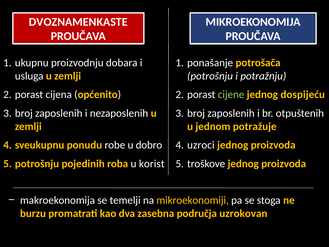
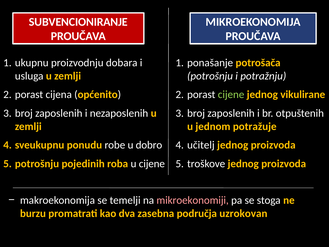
DVOZNAMENKASTE: DVOZNAMENKASTE -> SUBVENCIONIRANJE
dospijeću: dospijeću -> vikulirane
uzroci: uzroci -> učitelj
u korist: korist -> cijene
mikroekonomiji colour: yellow -> pink
